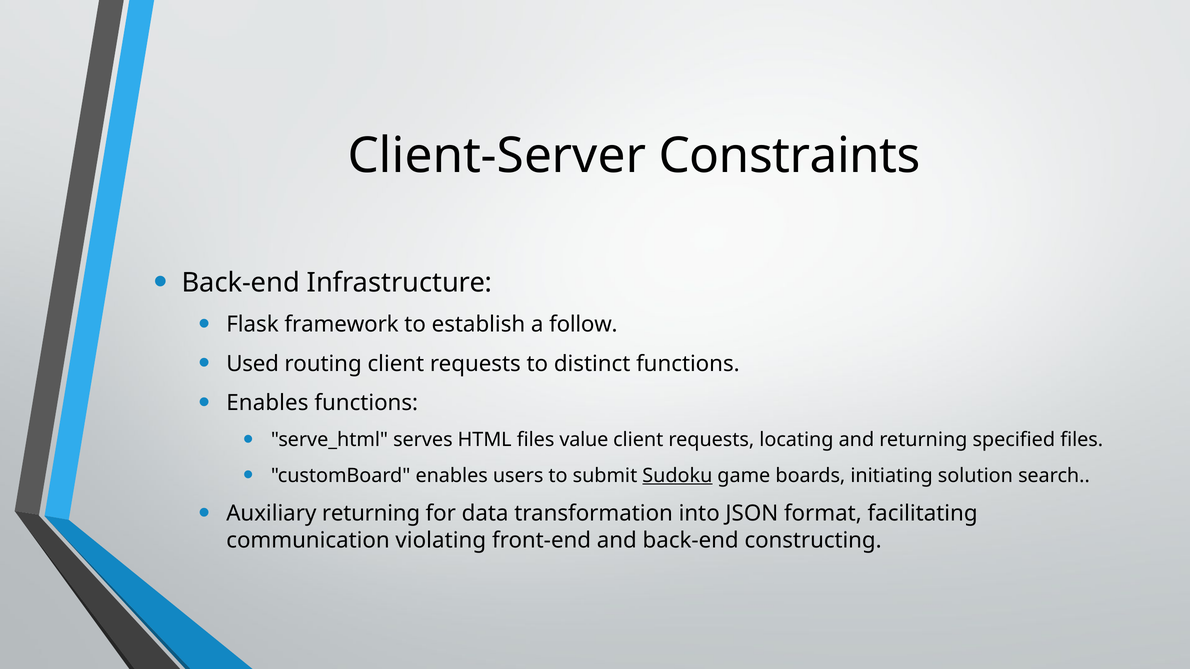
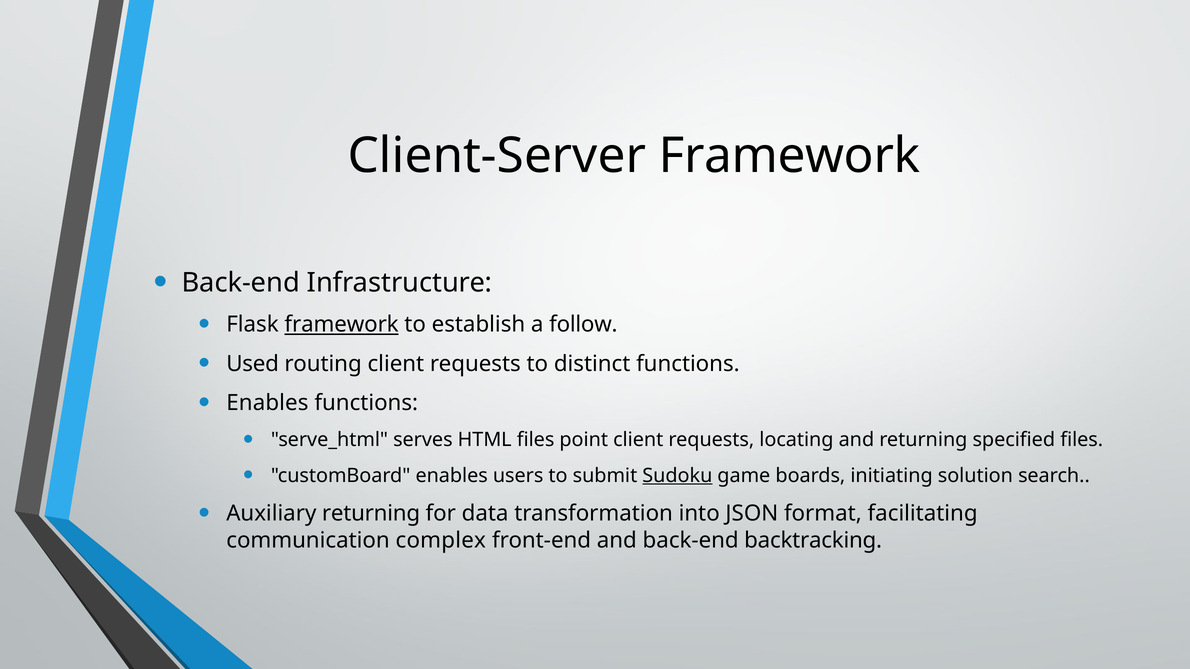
Client-Server Constraints: Constraints -> Framework
framework at (342, 325) underline: none -> present
value: value -> point
violating: violating -> complex
constructing: constructing -> backtracking
